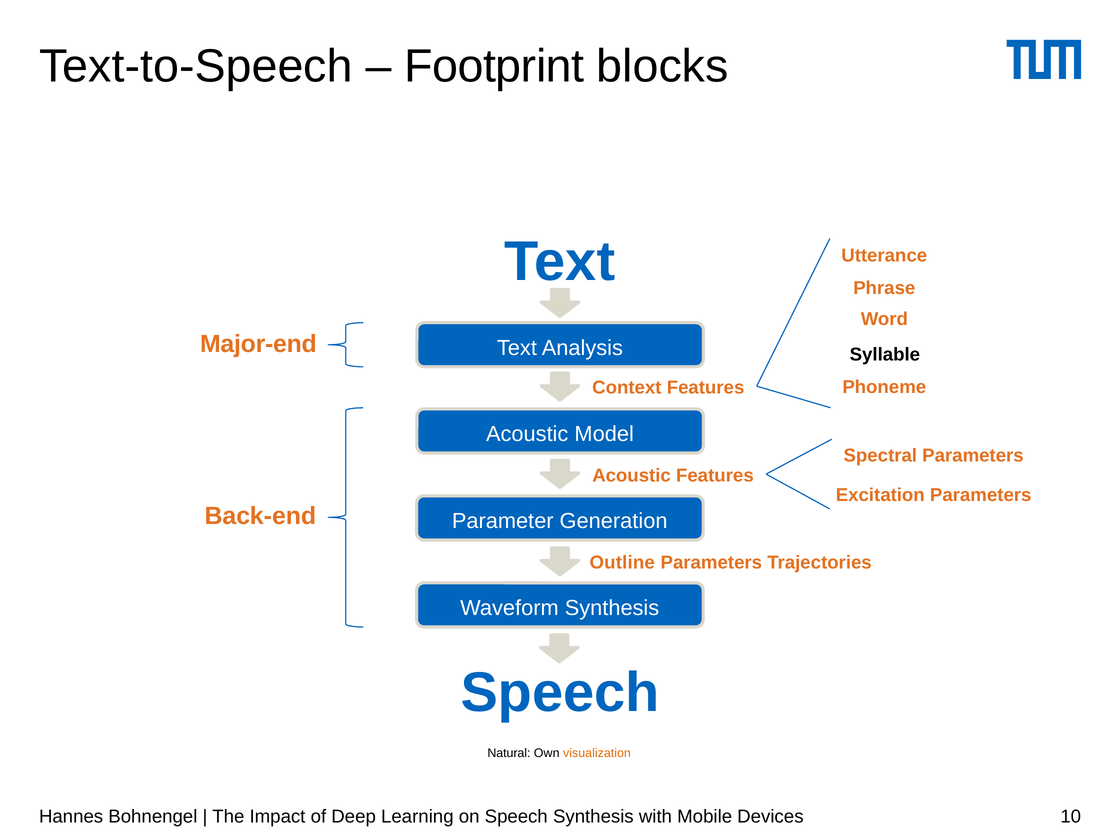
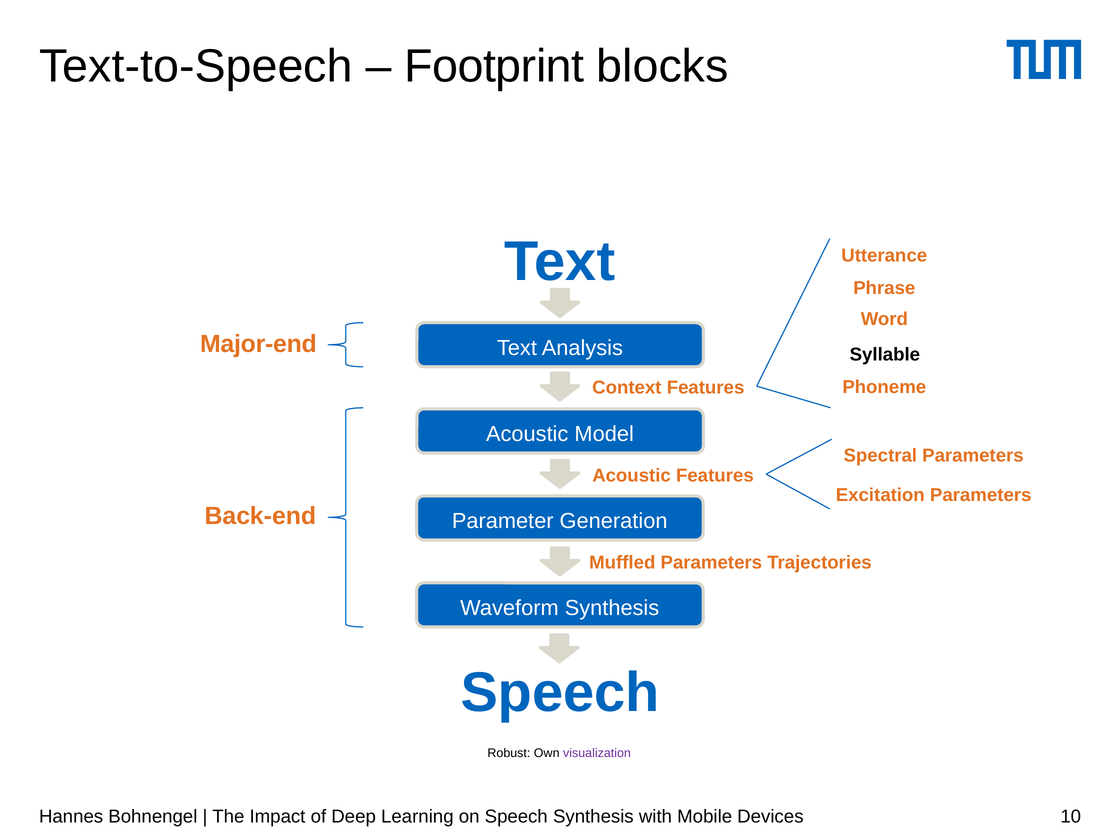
Outline: Outline -> Muffled
Natural: Natural -> Robust
visualization colour: orange -> purple
